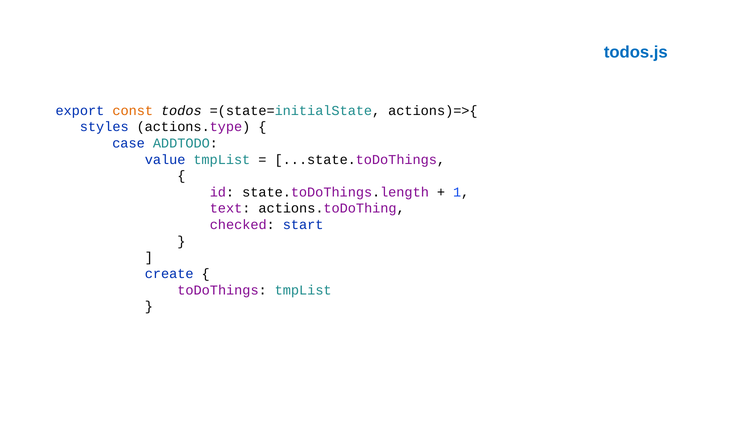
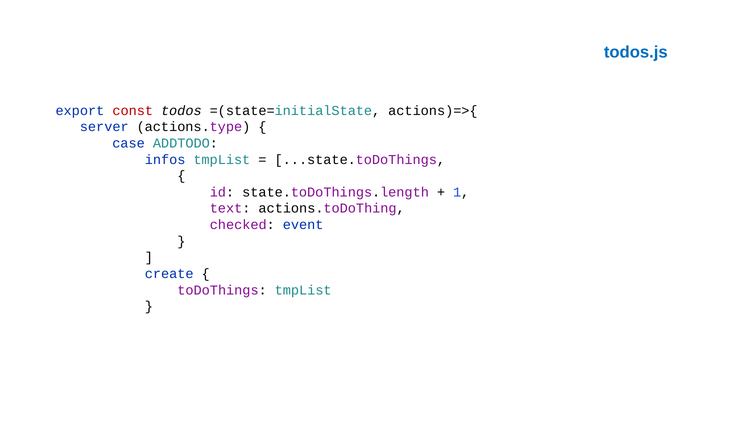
const colour: orange -> red
styles: styles -> server
value: value -> infos
start: start -> event
